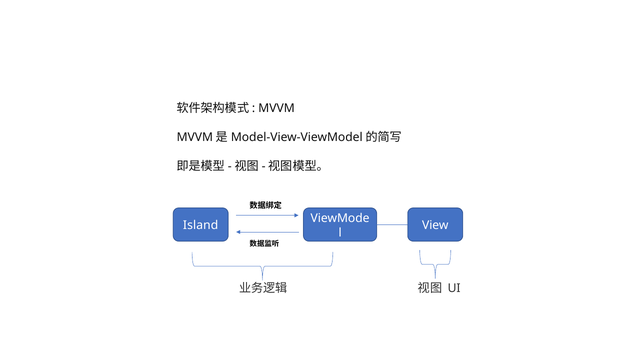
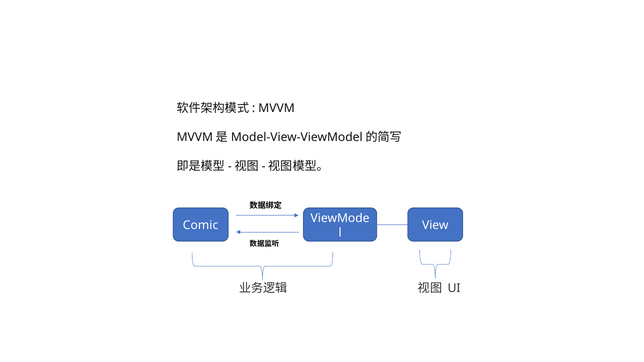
Island: Island -> Comic
